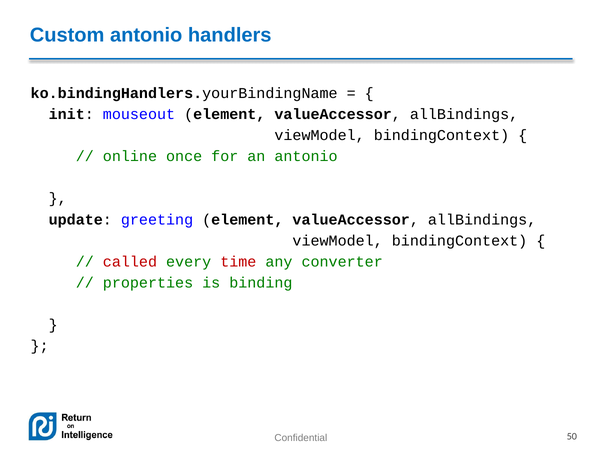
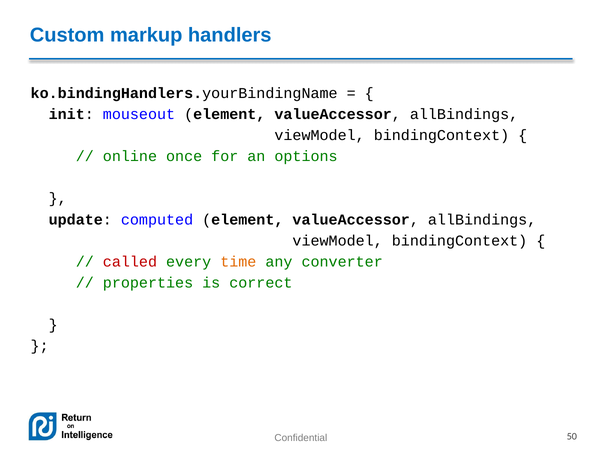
Custom antonio: antonio -> markup
an antonio: antonio -> options
greeting: greeting -> computed
time colour: red -> orange
binding: binding -> correct
